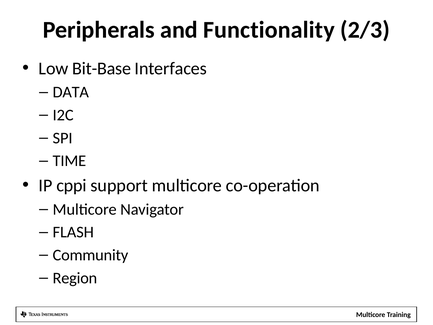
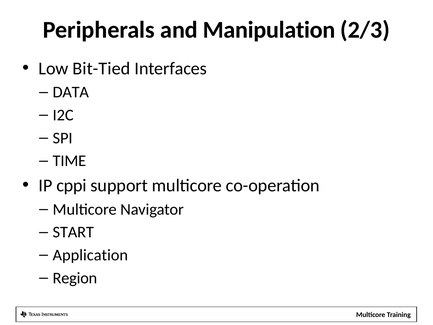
Functionality: Functionality -> Manipulation
Bit-Base: Bit-Base -> Bit-Tied
FLASH: FLASH -> START
Community: Community -> Application
